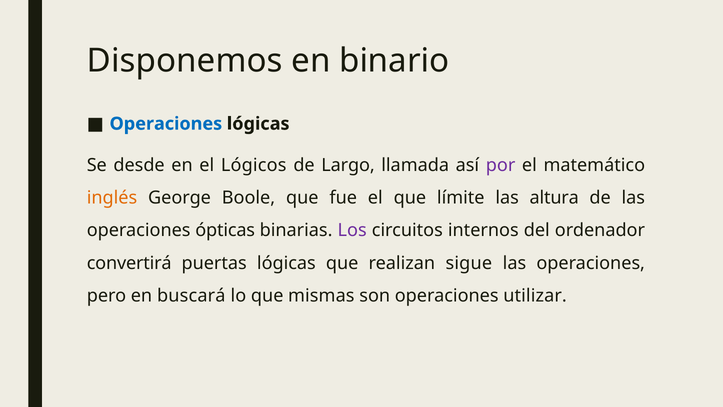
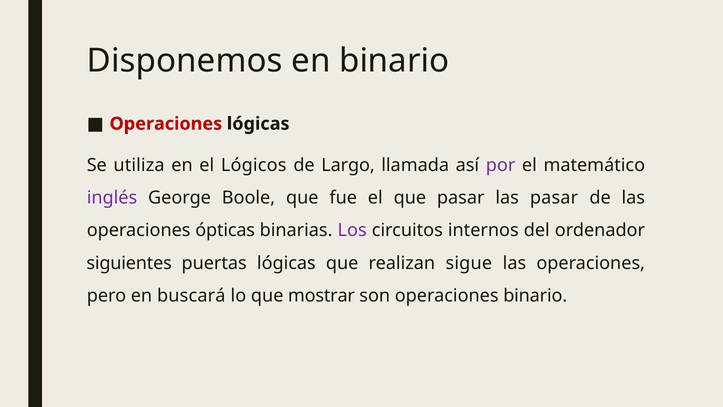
Operaciones at (166, 124) colour: blue -> red
desde: desde -> utiliza
inglés colour: orange -> purple
que límite: límite -> pasar
las altura: altura -> pasar
convertirá: convertirá -> siguientes
mismas: mismas -> mostrar
operaciones utilizar: utilizar -> binario
